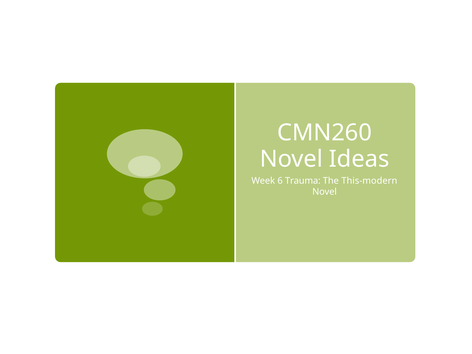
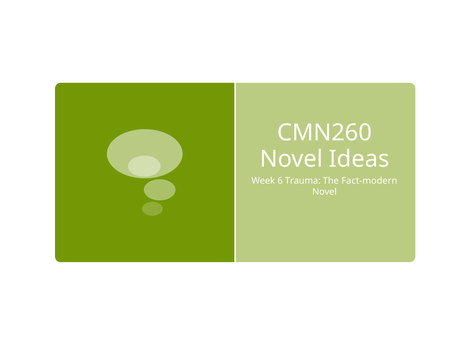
This-modern: This-modern -> Fact-modern
